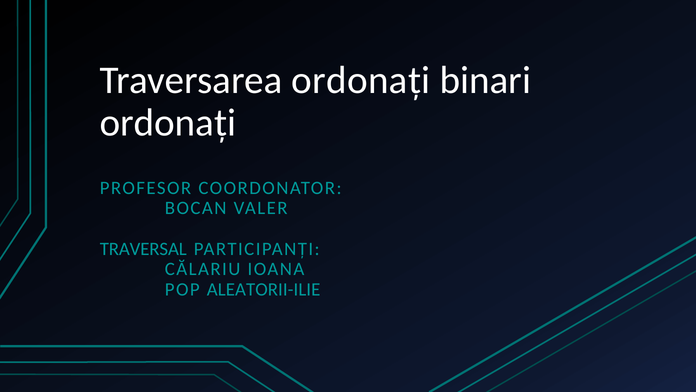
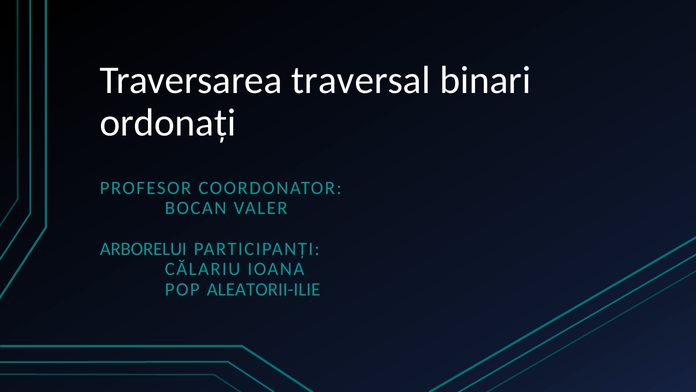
Traversarea ordonați: ordonați -> traversal
TRAVERSAL: TRAVERSAL -> ARBORELUI
